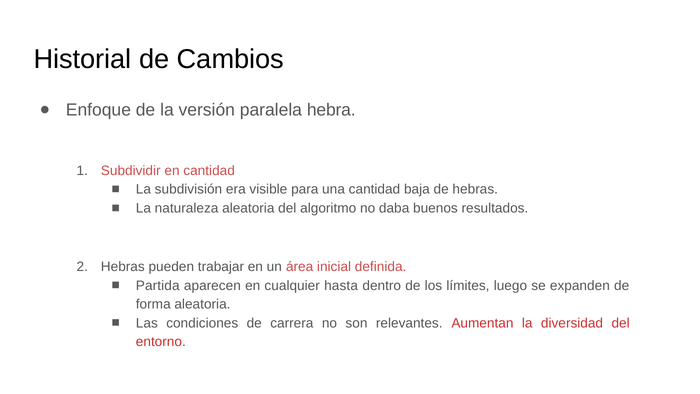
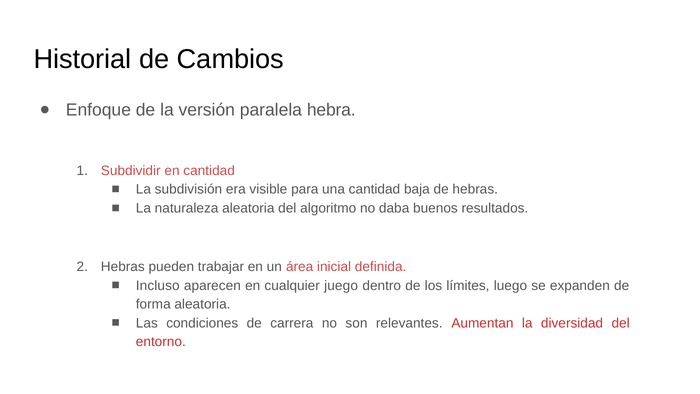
Partida: Partida -> Incluso
hasta: hasta -> juego
